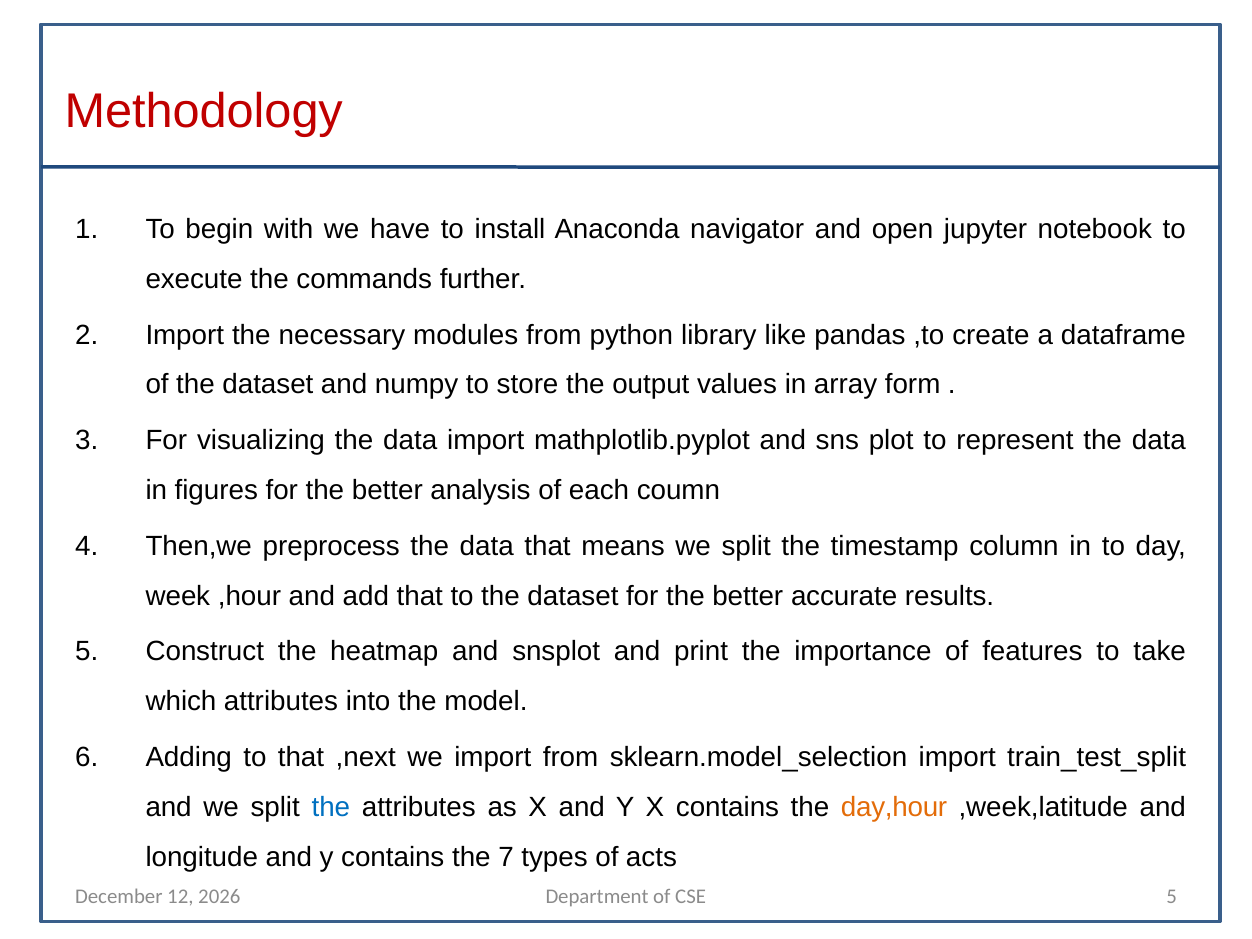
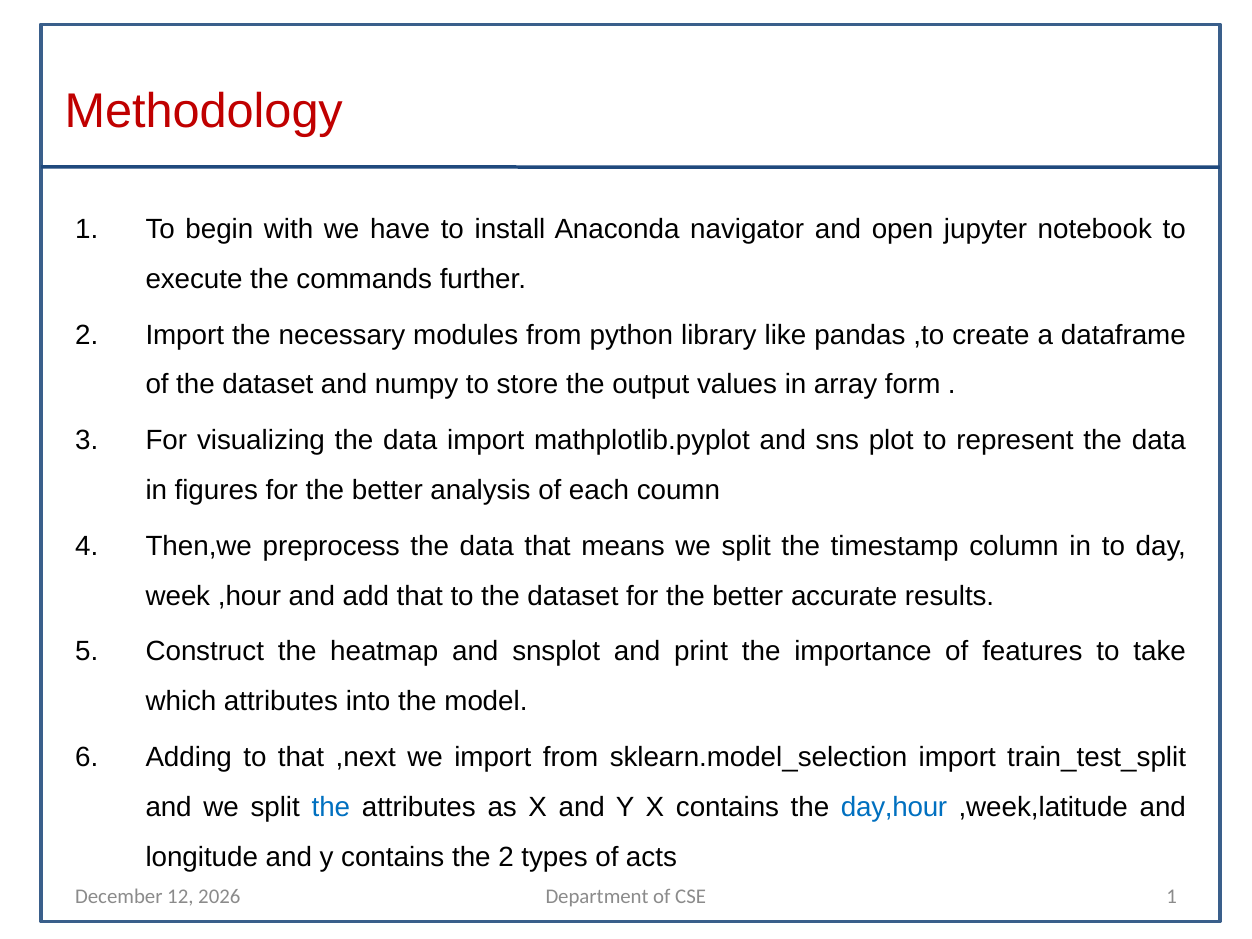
day,hour colour: orange -> blue
the 7: 7 -> 2
CSE 5: 5 -> 1
